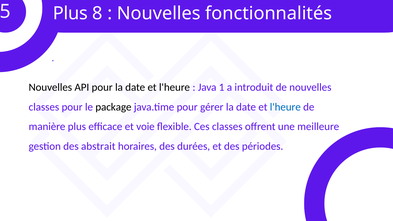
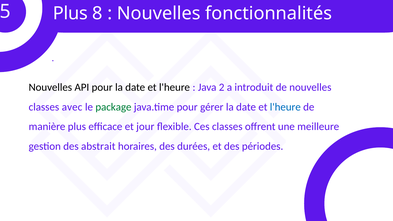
1: 1 -> 2
classes pour: pour -> avec
package colour: black -> green
voie: voie -> jour
